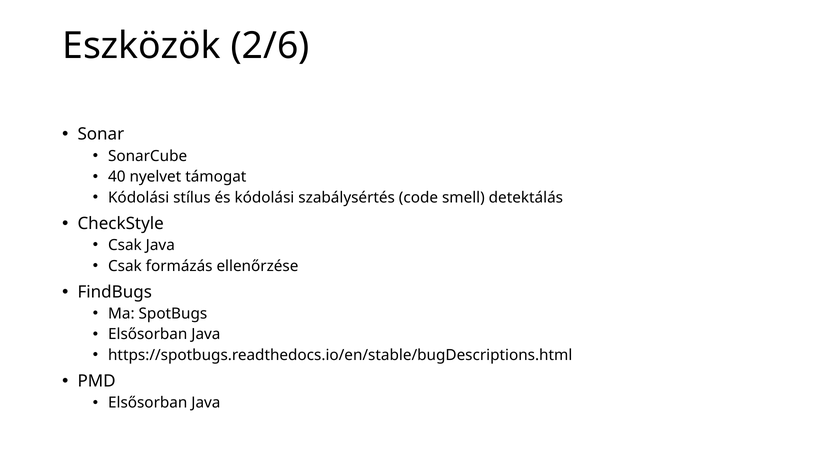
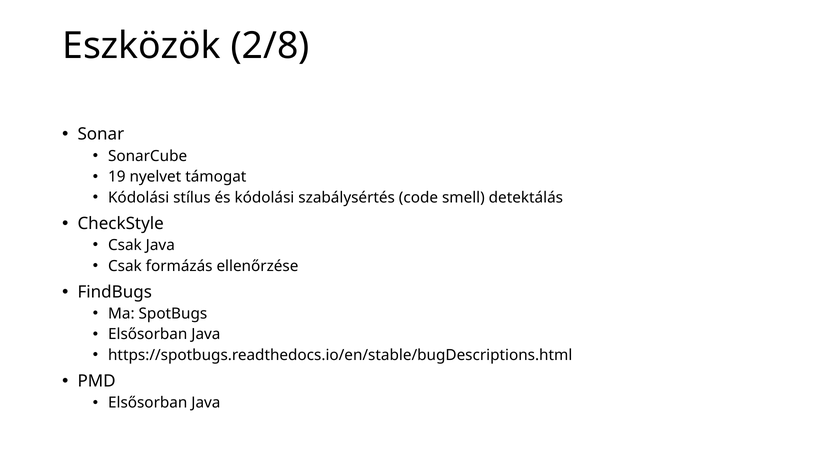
2/6: 2/6 -> 2/8
40: 40 -> 19
